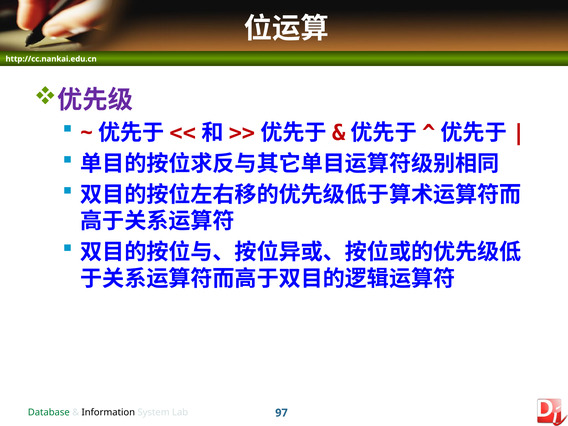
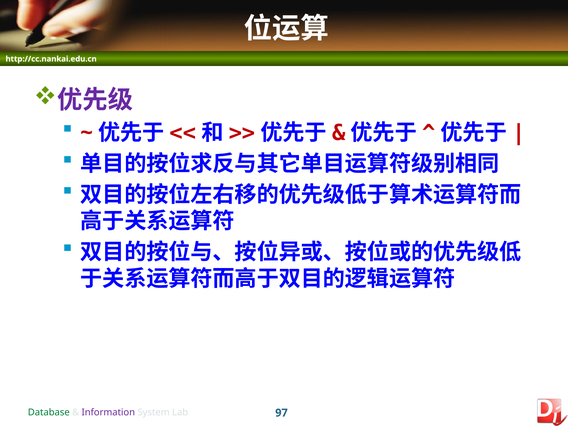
Information colour: black -> purple
